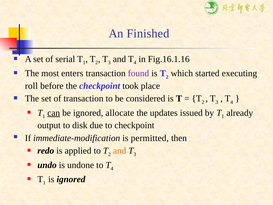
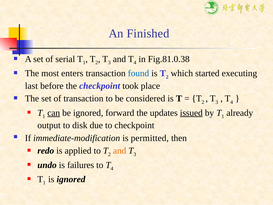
Fig.16.1.16: Fig.16.1.16 -> Fig.81.0.38
found colour: purple -> blue
roll: roll -> last
allocate: allocate -> forward
issued underline: none -> present
undone: undone -> failures
